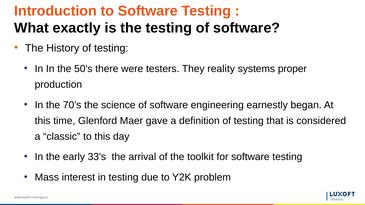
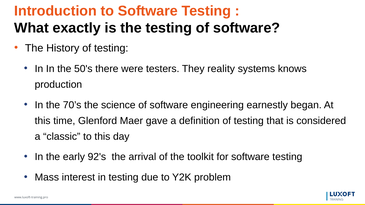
proper: proper -> knows
33's: 33's -> 92's
